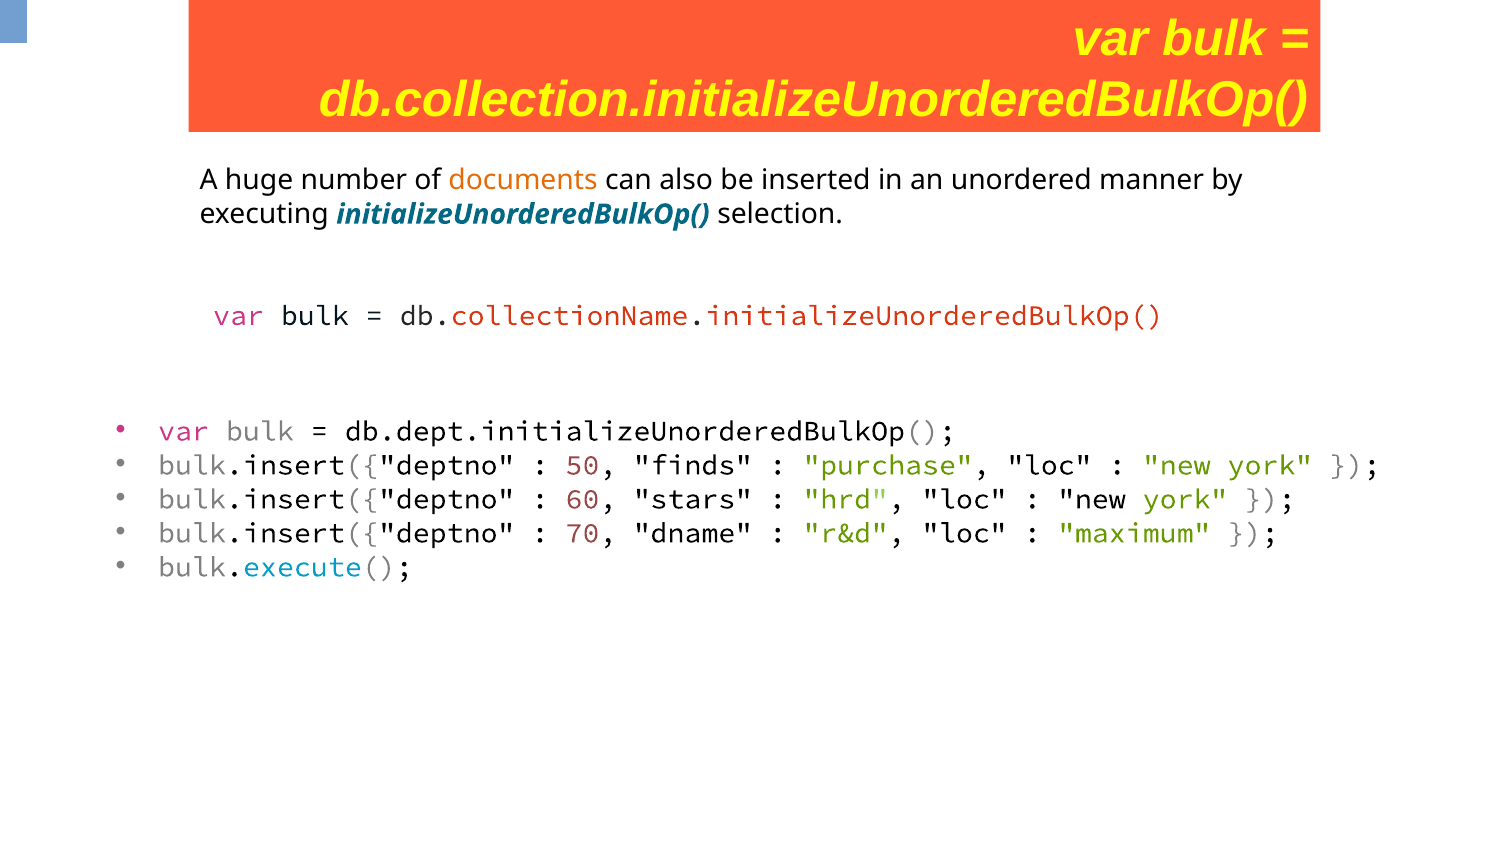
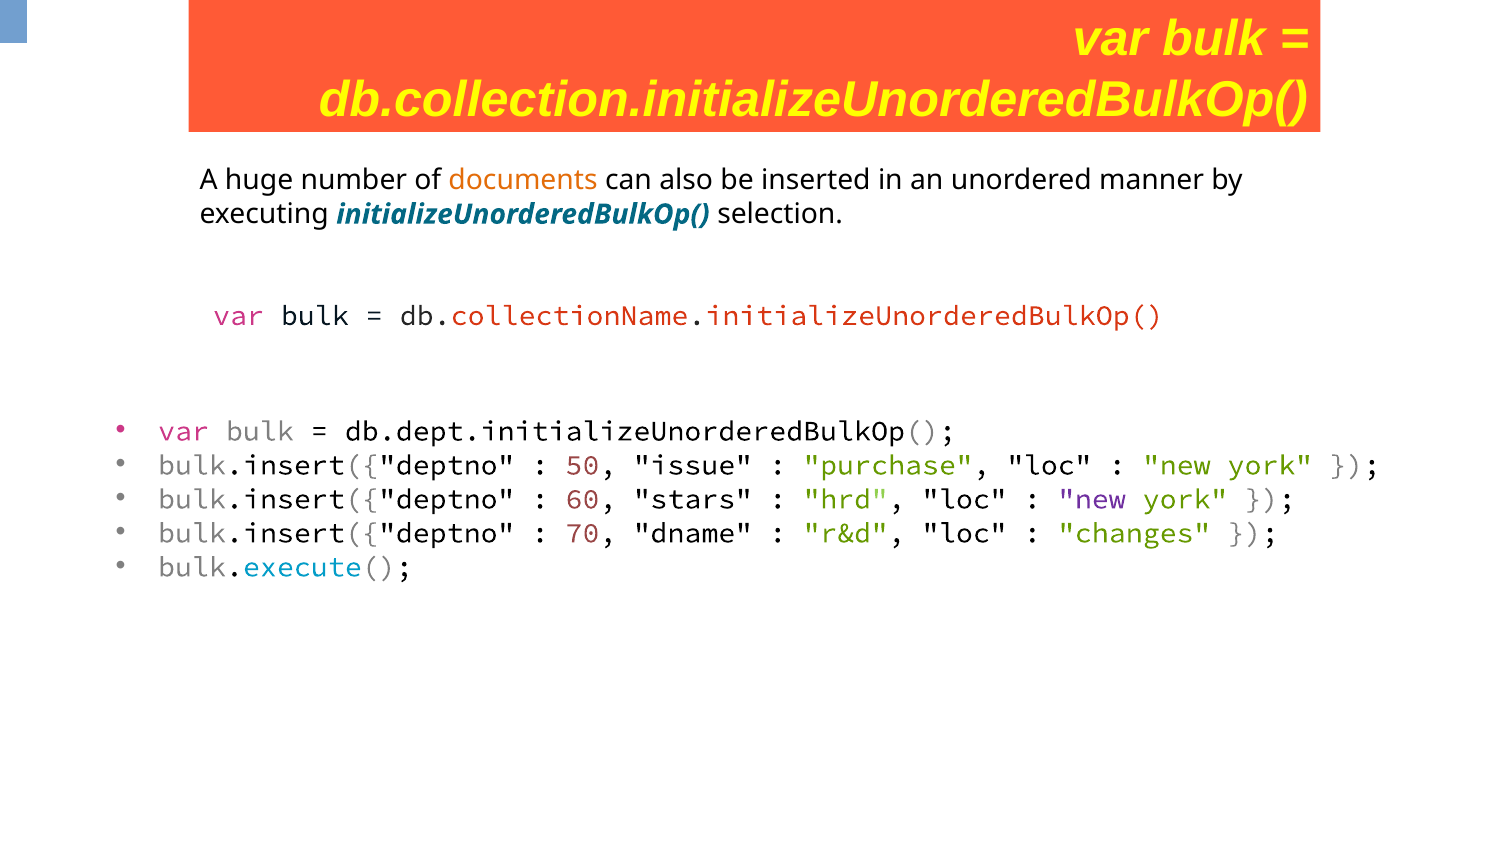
finds: finds -> issue
new at (1092, 499) colour: black -> purple
maximum: maximum -> changes
